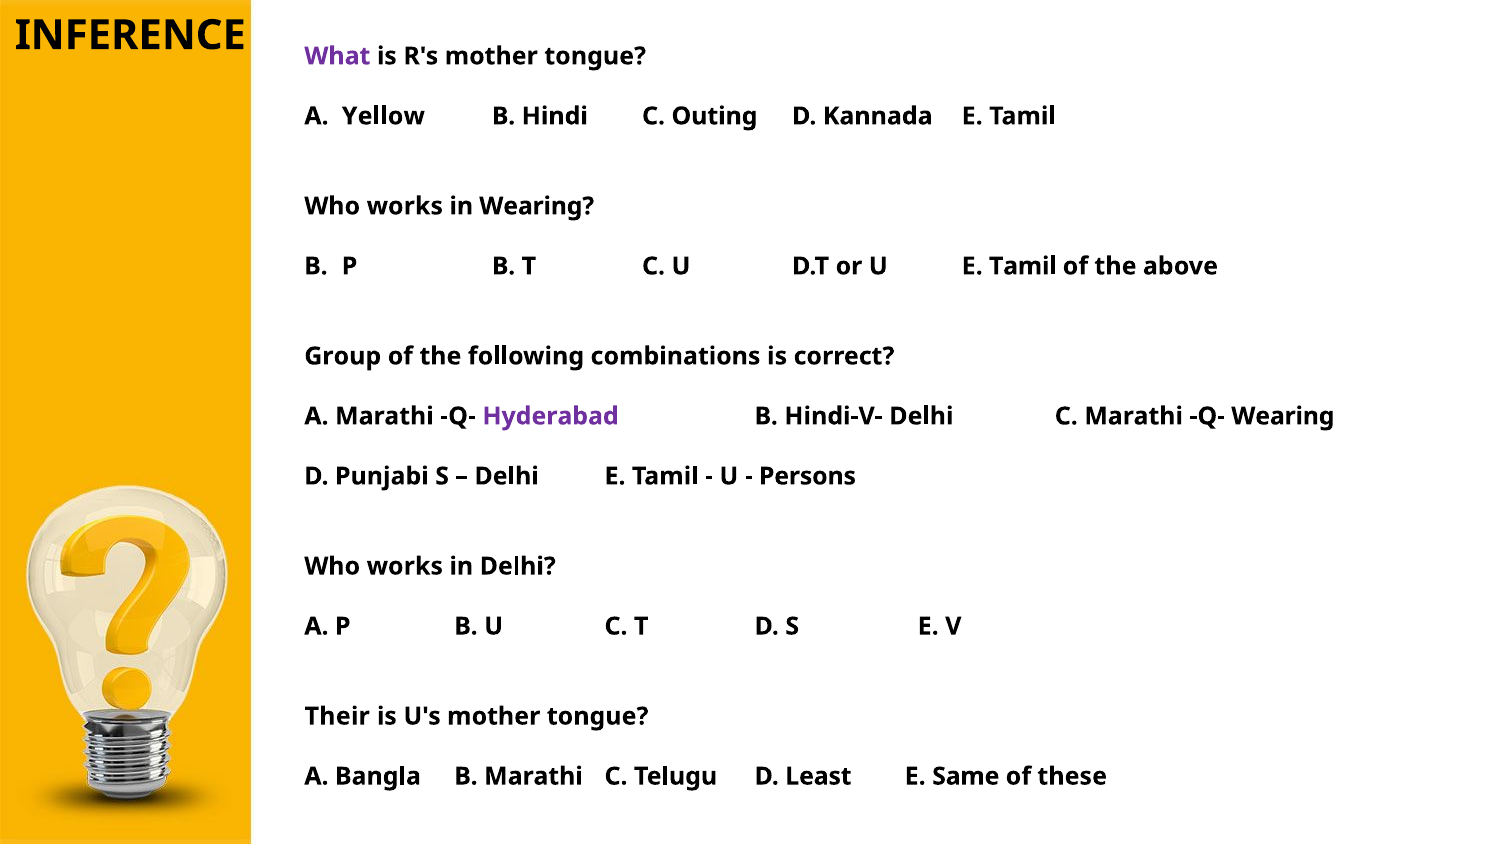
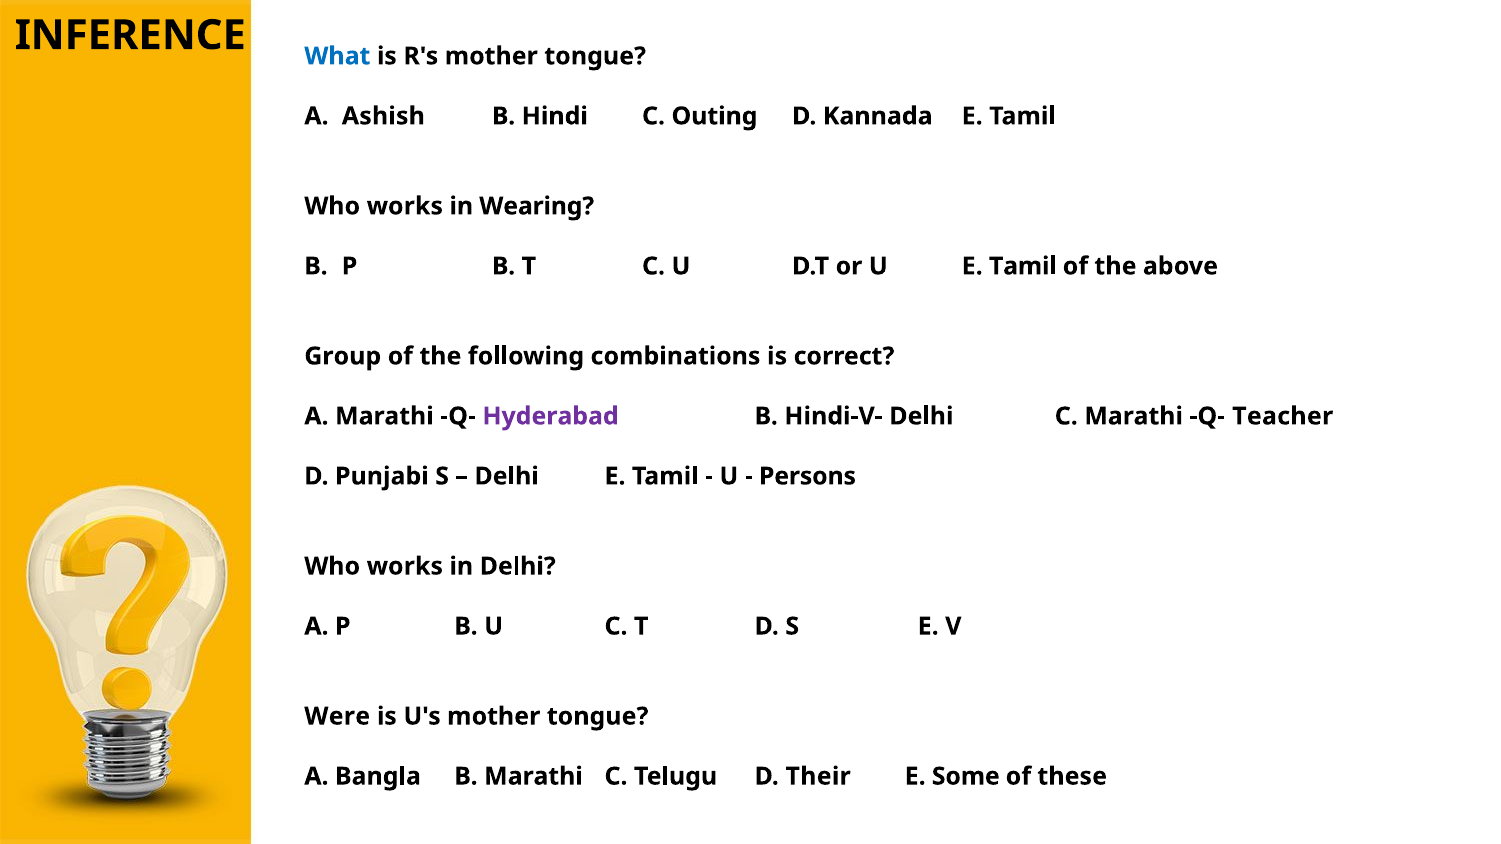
What colour: purple -> blue
Yellow: Yellow -> Ashish
Q- Wearing: Wearing -> Teacher
Their: Their -> Were
Least: Least -> Their
Same: Same -> Some
